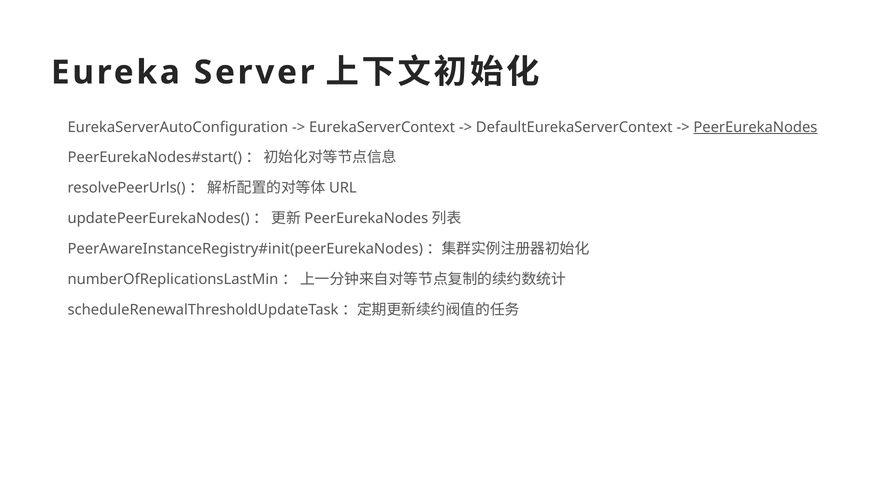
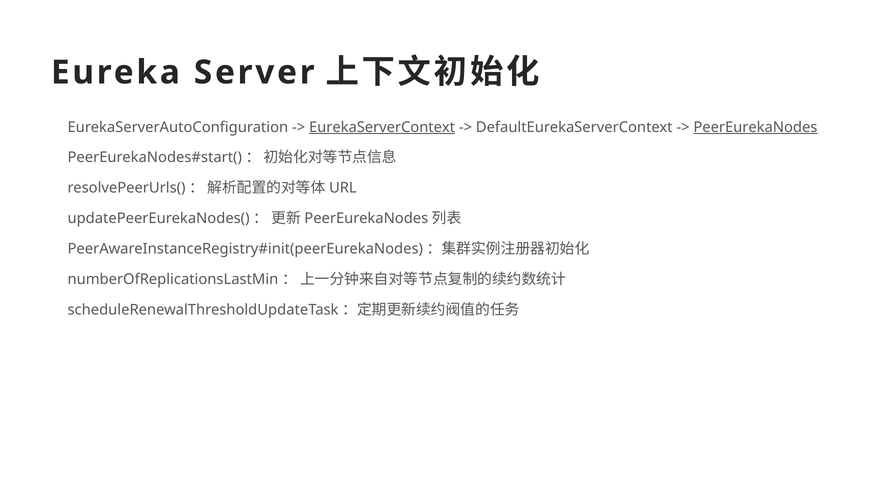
EurekaServerContext underline: none -> present
